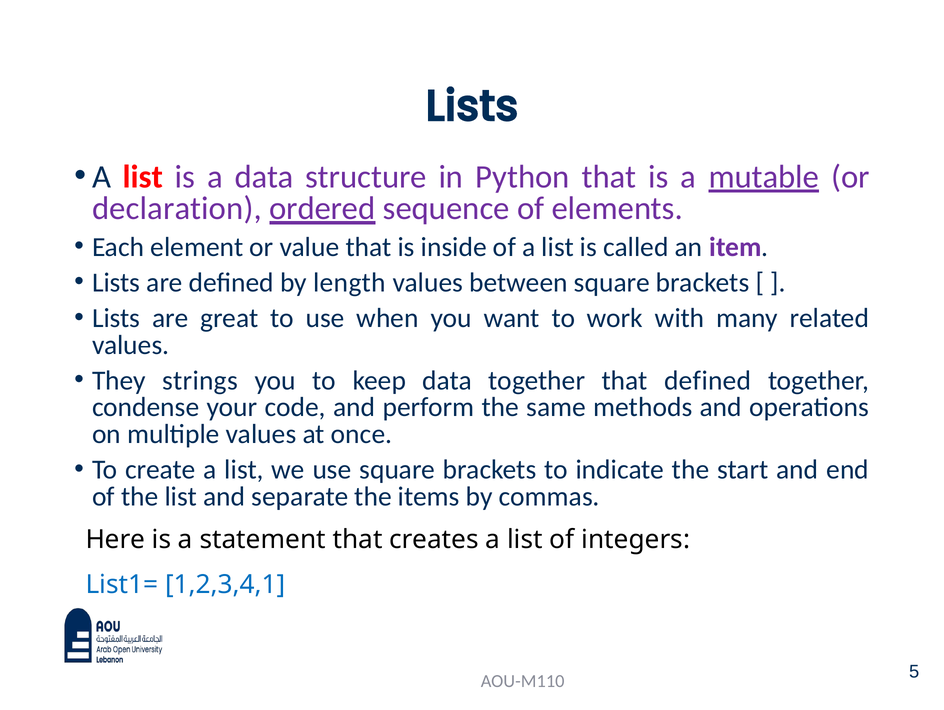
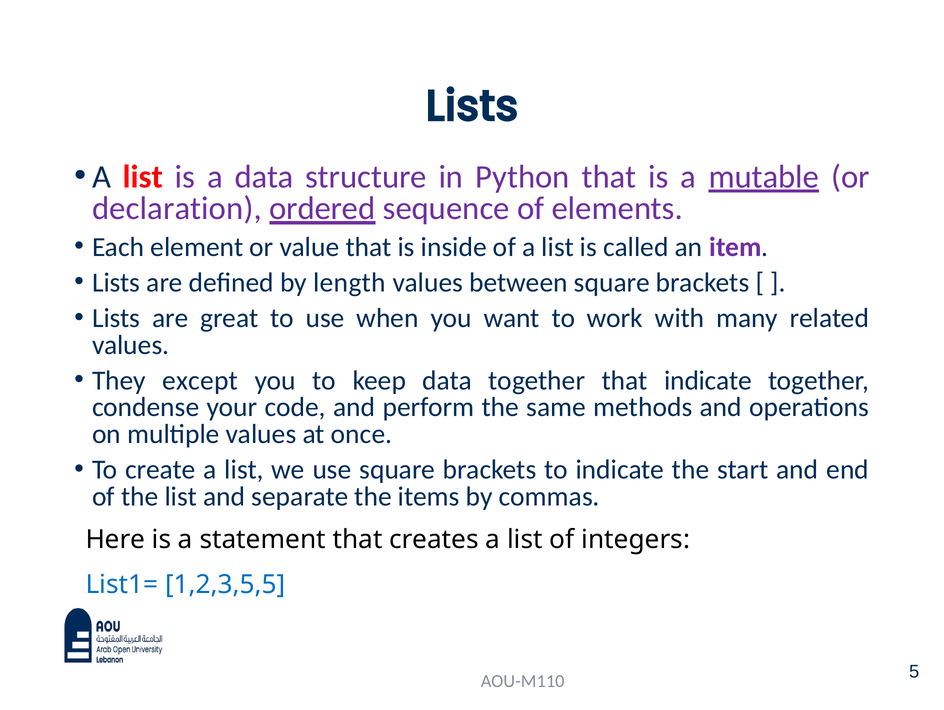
strings: strings -> except
that defined: defined -> indicate
1,2,3,4,1: 1,2,3,4,1 -> 1,2,3,5,5
